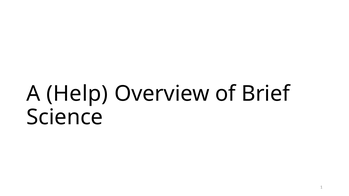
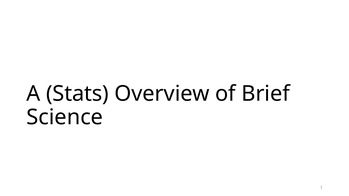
Help: Help -> Stats
